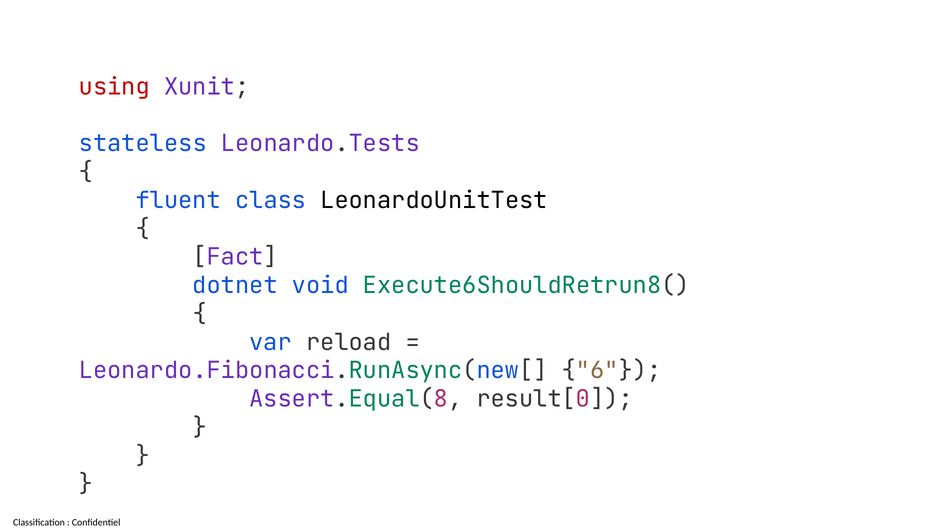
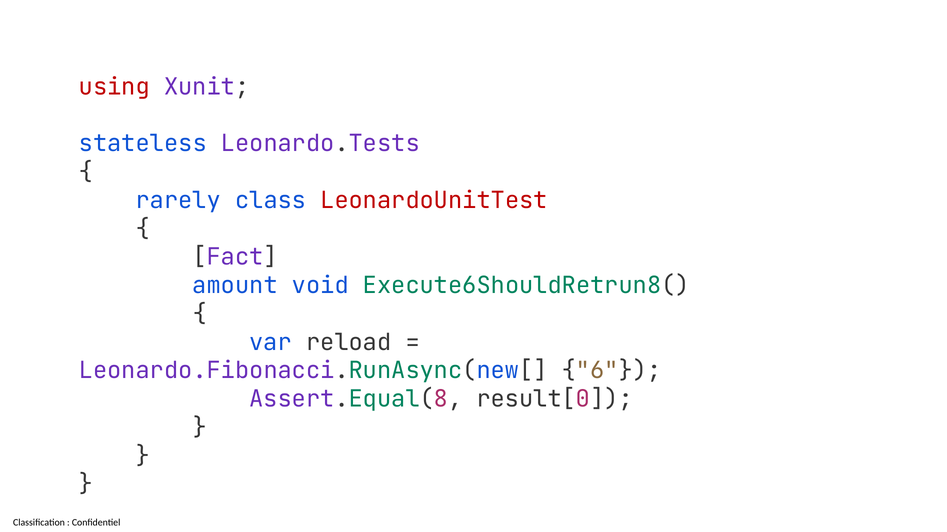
fluent: fluent -> rarely
LeonardoUnitTest colour: black -> red
dotnet: dotnet -> amount
